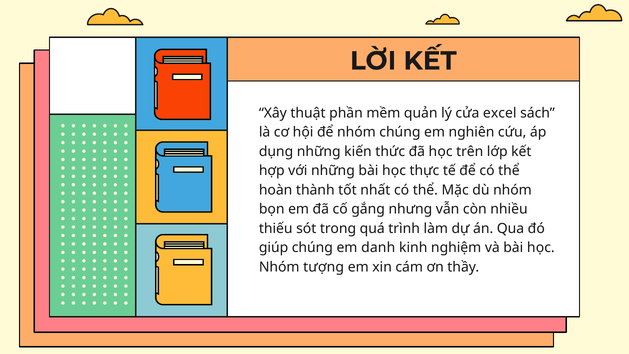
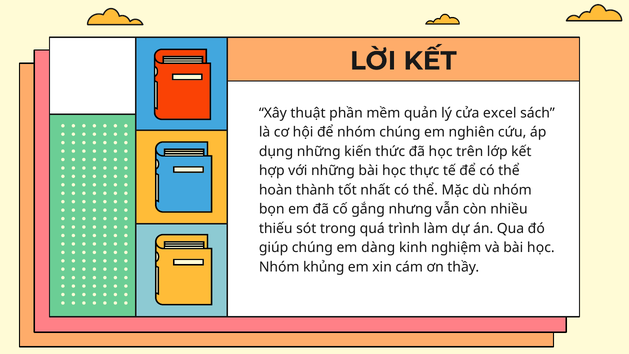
danh: danh -> dàng
tượng: tượng -> khủng
